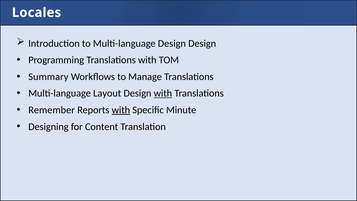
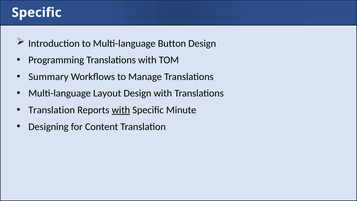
Locales at (37, 13): Locales -> Specific
Multi-language Design: Design -> Button
with at (163, 93) underline: present -> none
Remember at (52, 110): Remember -> Translation
